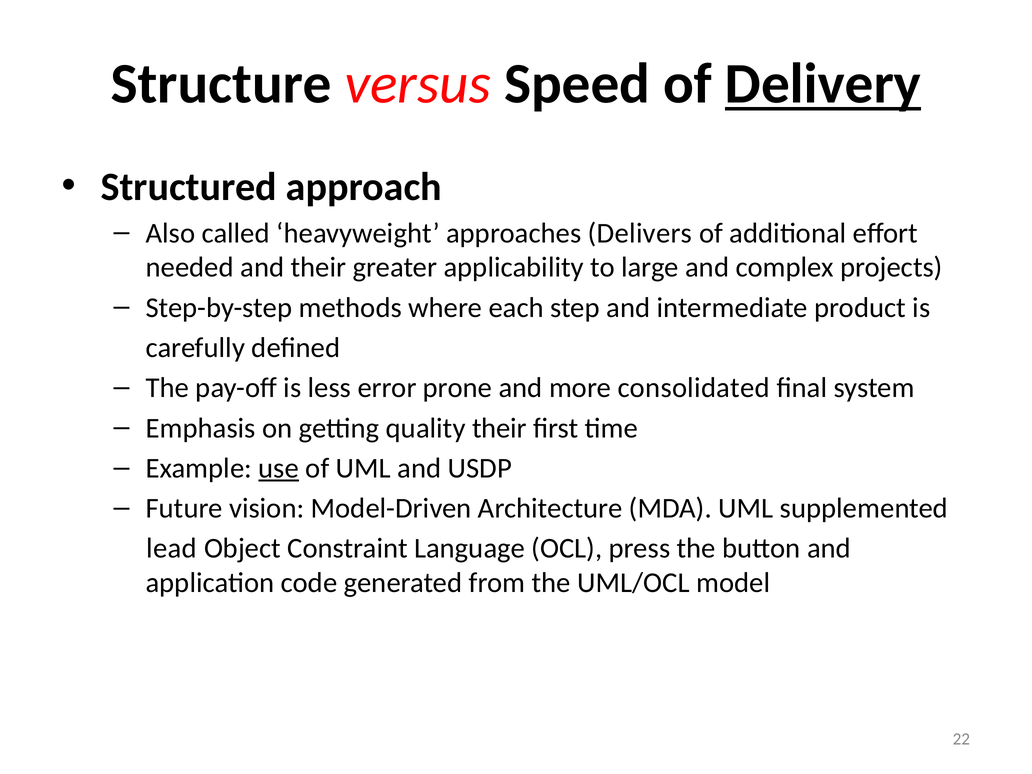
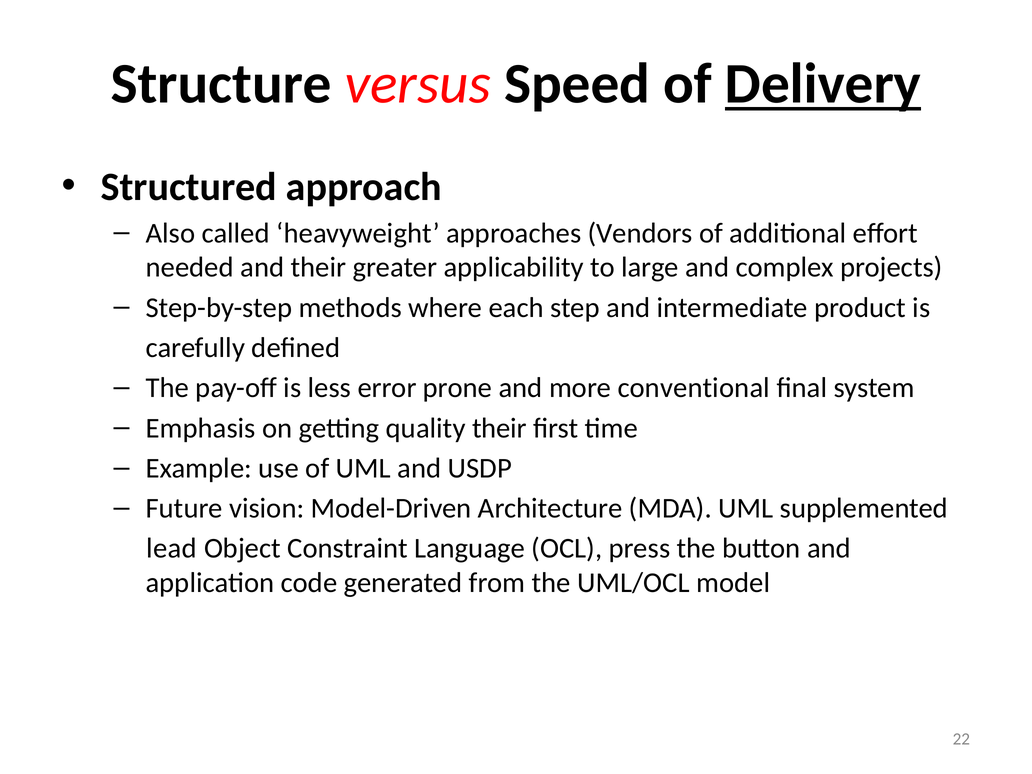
Delivers: Delivers -> Vendors
consolidated: consolidated -> conventional
use underline: present -> none
